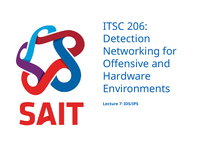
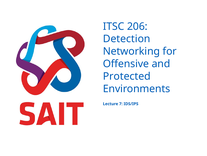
Hardware: Hardware -> Protected
